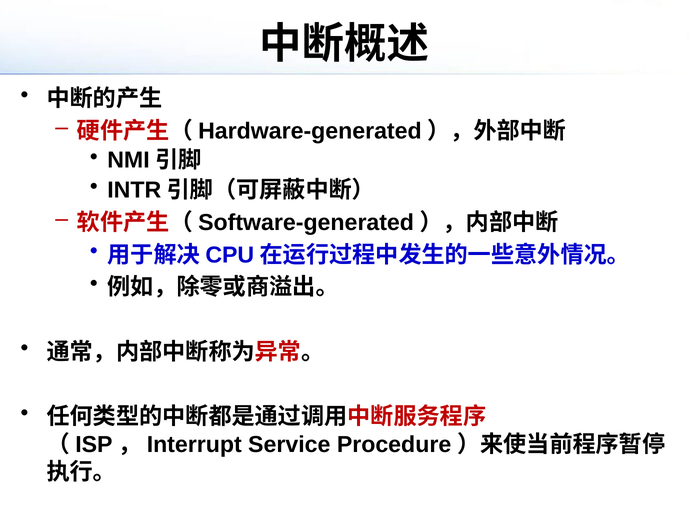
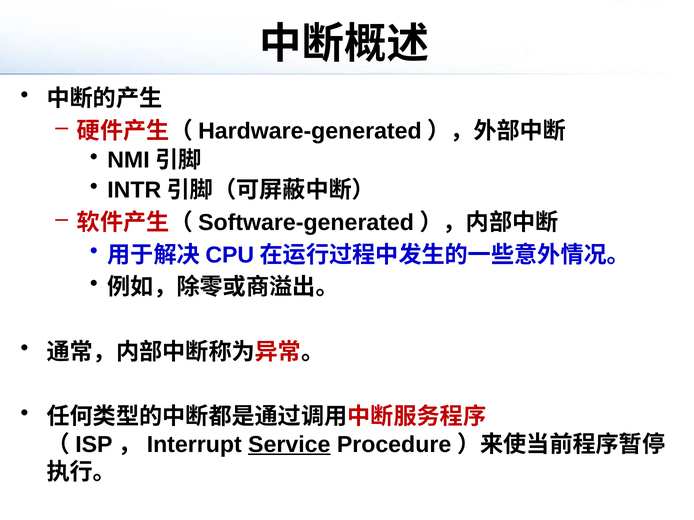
Service underline: none -> present
